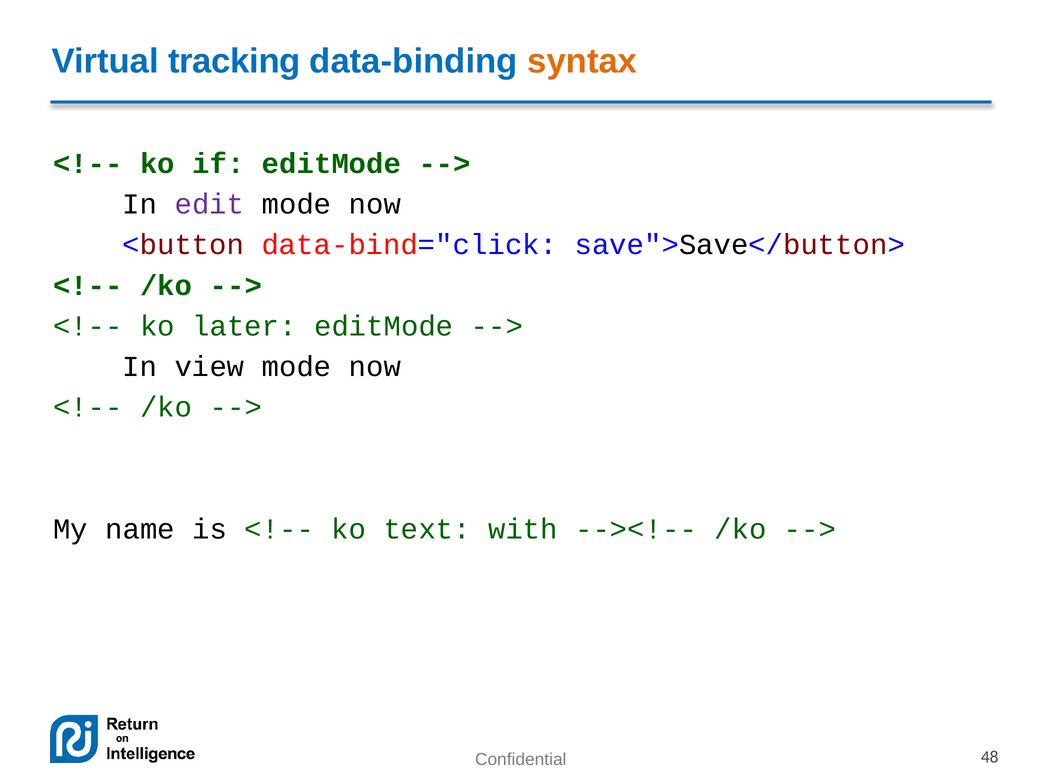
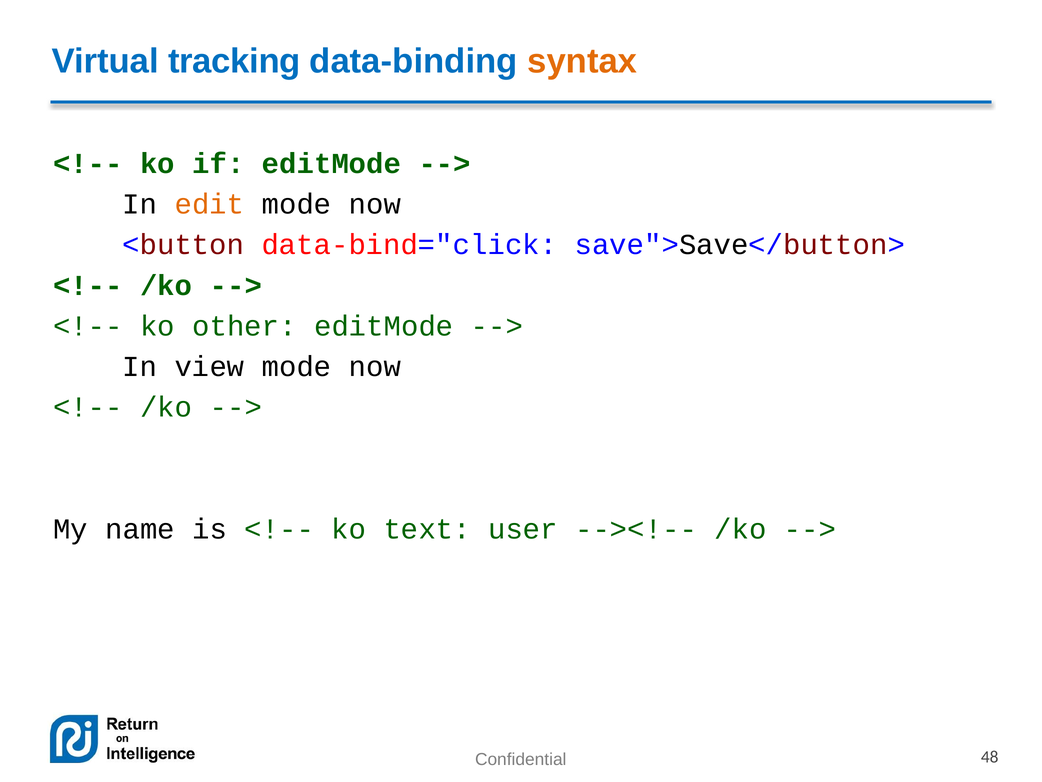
edit colour: purple -> orange
later: later -> other
with: with -> user
